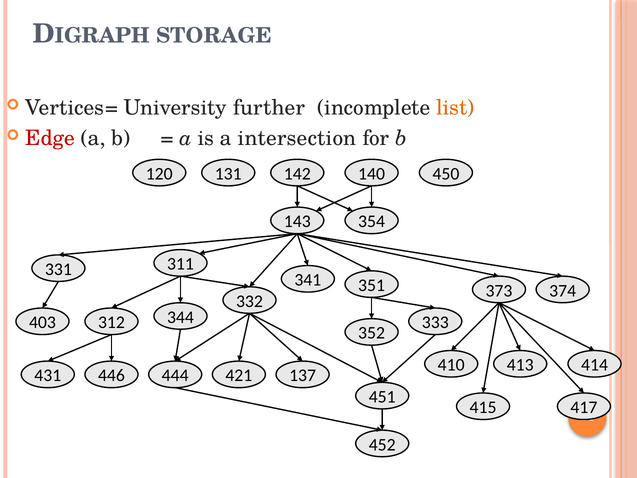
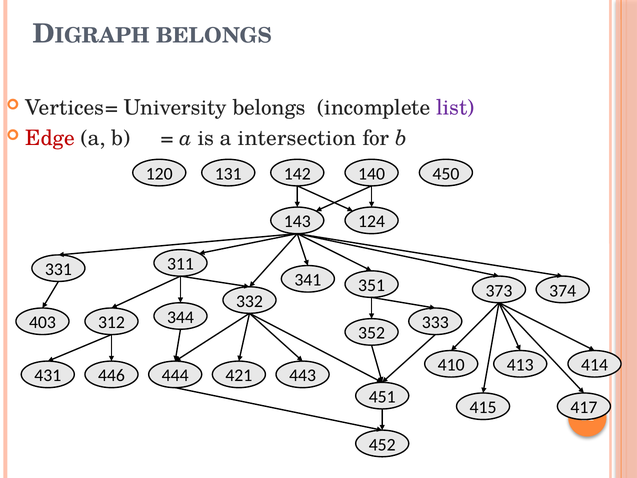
STORAGE at (214, 35): STORAGE -> BELONGS
University further: further -> belongs
list colour: orange -> purple
354: 354 -> 124
137: 137 -> 443
